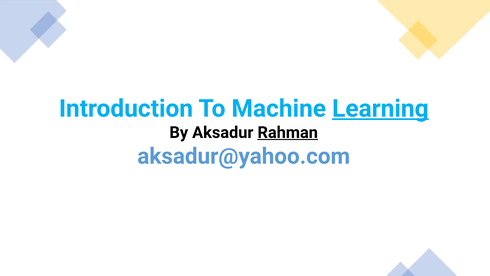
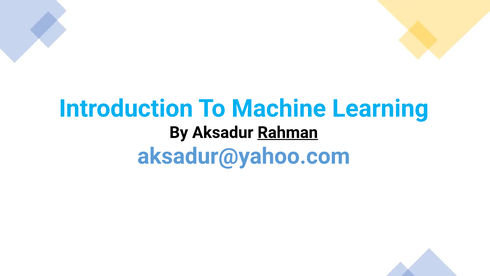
Learning underline: present -> none
